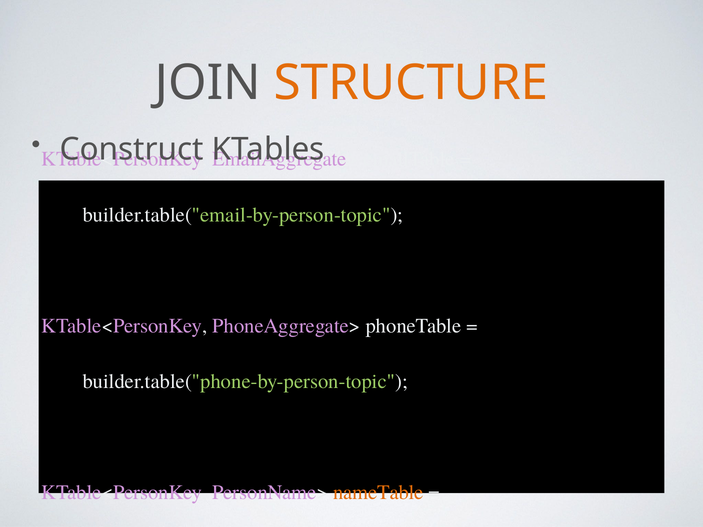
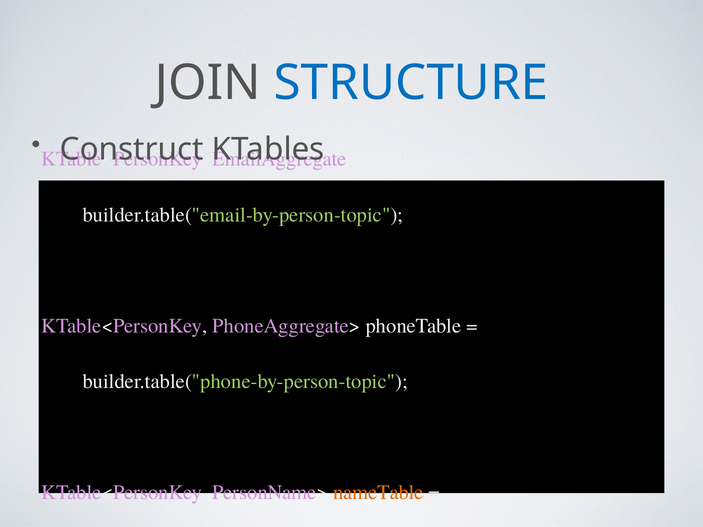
STRUCTURE colour: orange -> blue
